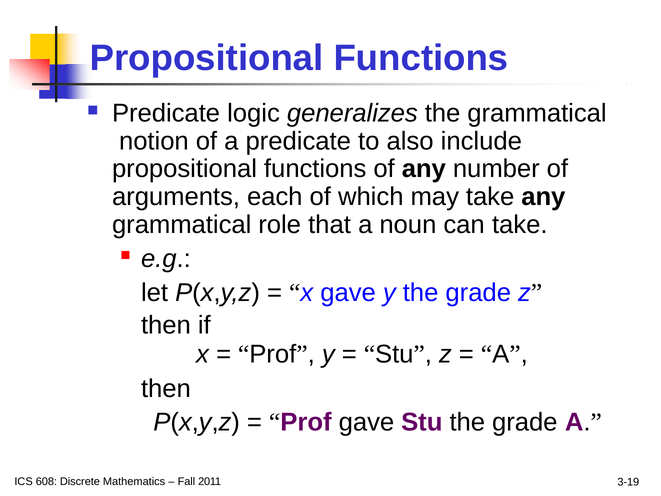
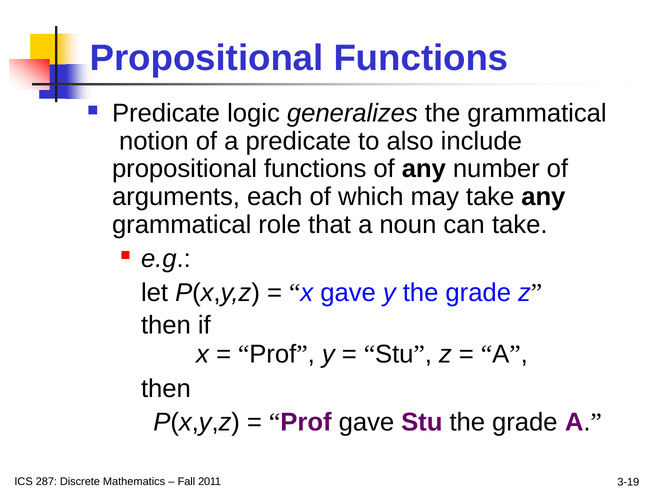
608: 608 -> 287
